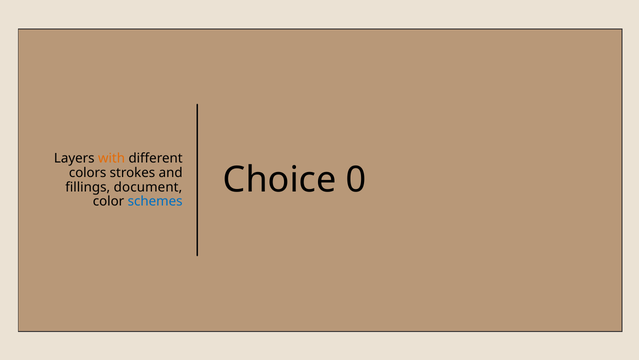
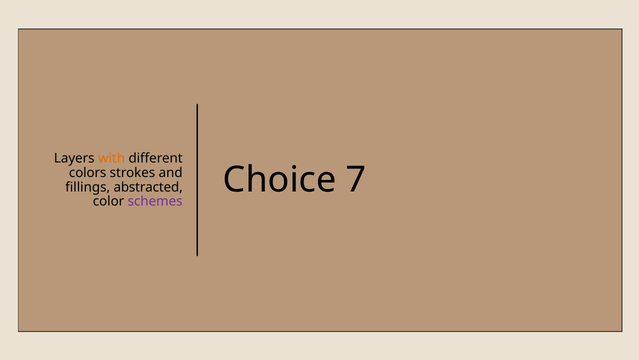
document: document -> abstracted
schemes colour: blue -> purple
0: 0 -> 7
